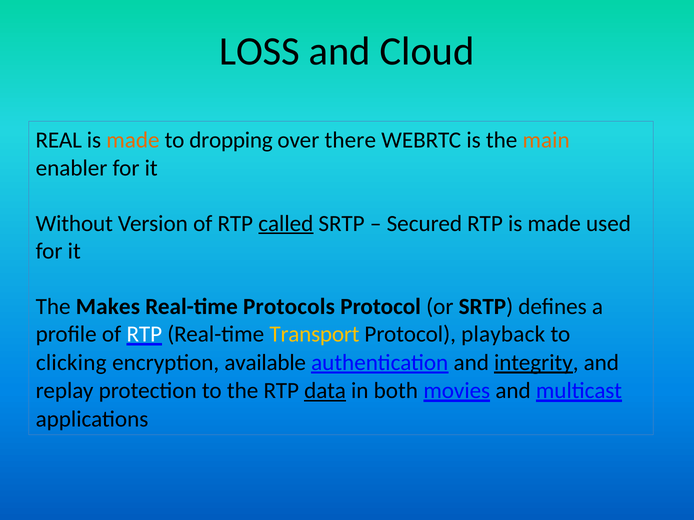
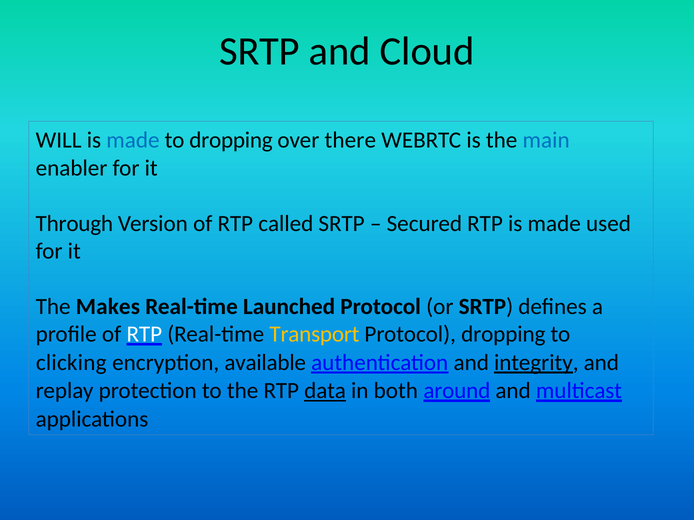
LOSS at (260, 51): LOSS -> SRTP
REAL: REAL -> WILL
made at (133, 140) colour: orange -> blue
main colour: orange -> blue
Without: Without -> Through
called underline: present -> none
Protocols: Protocols -> Launched
Protocol playback: playback -> dropping
movies: movies -> around
